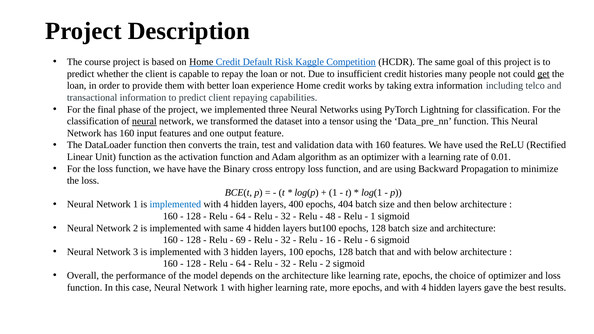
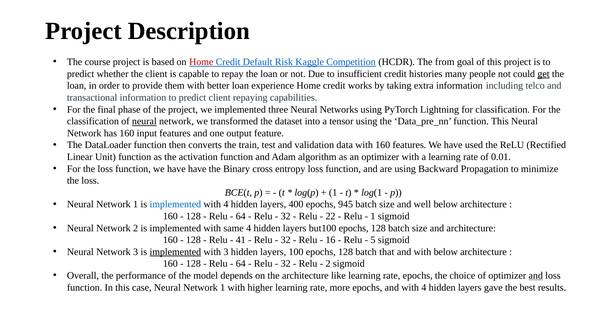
Home at (201, 62) colour: black -> red
The same: same -> from
404: 404 -> 945
and then: then -> well
48: 48 -> 22
69: 69 -> 41
6: 6 -> 5
implemented at (175, 252) underline: none -> present
and at (536, 276) underline: none -> present
